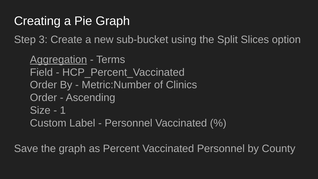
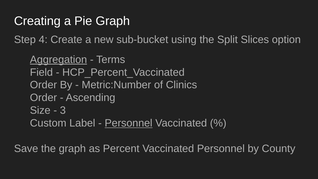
3: 3 -> 4
1: 1 -> 3
Personnel at (129, 123) underline: none -> present
